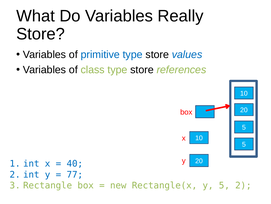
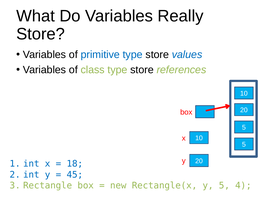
40: 40 -> 18
77: 77 -> 45
5 2: 2 -> 4
